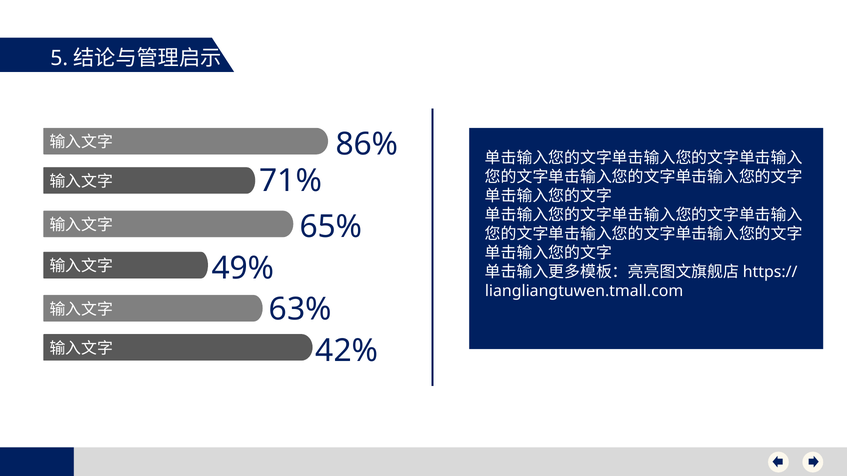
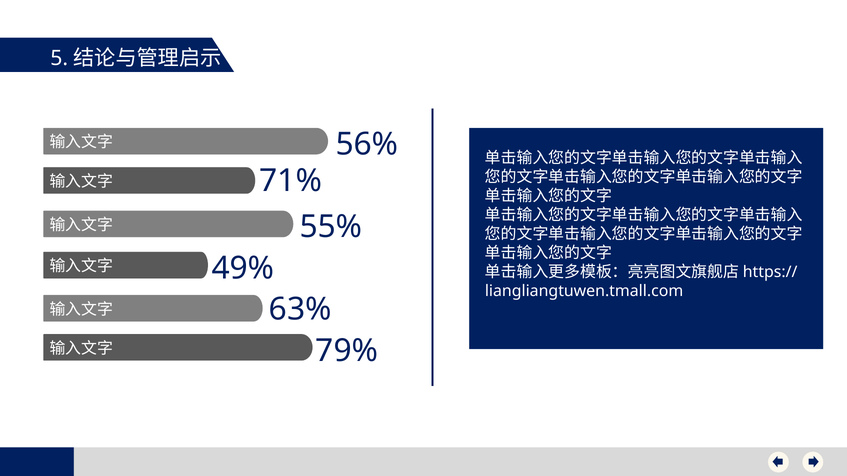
86%: 86% -> 56%
65%: 65% -> 55%
42%: 42% -> 79%
